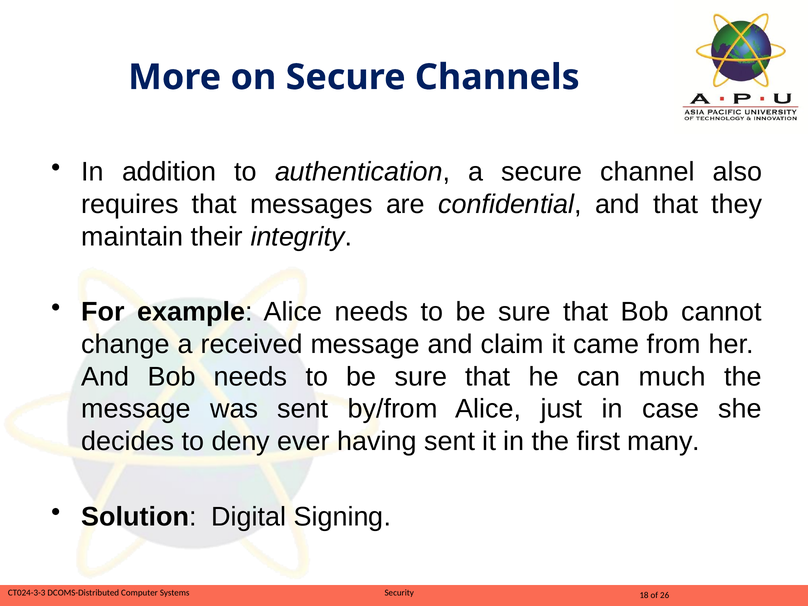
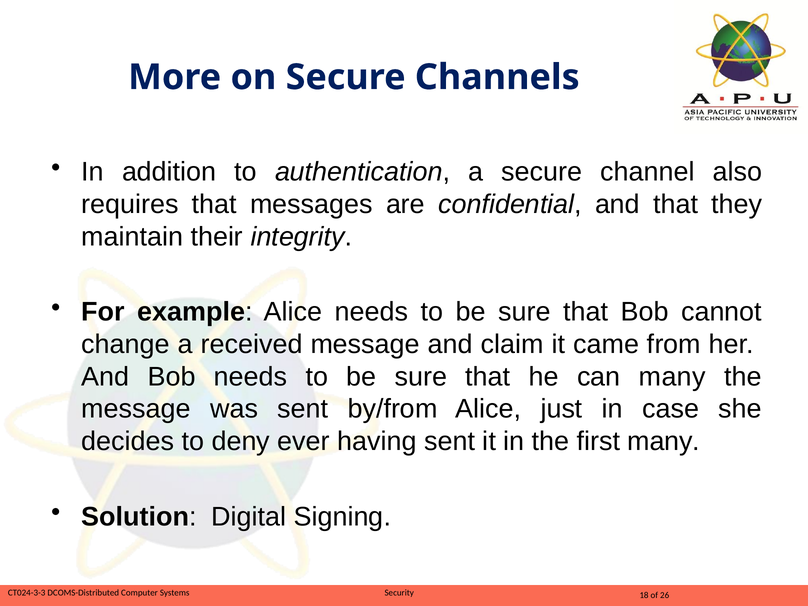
can much: much -> many
